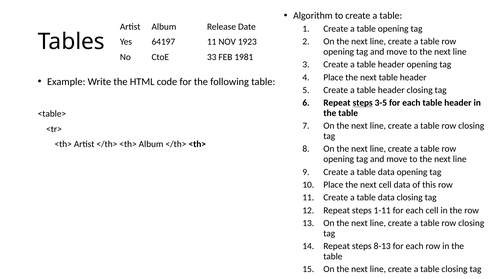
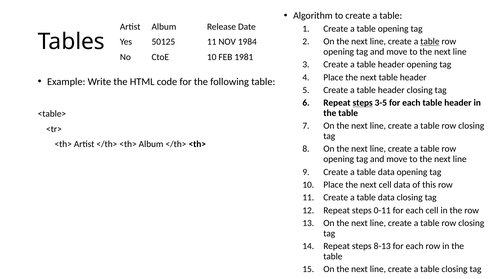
table at (430, 41) underline: none -> present
64197: 64197 -> 50125
1923: 1923 -> 1984
CtoE 33: 33 -> 10
1-11: 1-11 -> 0-11
